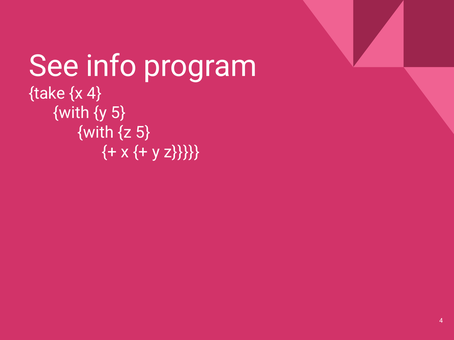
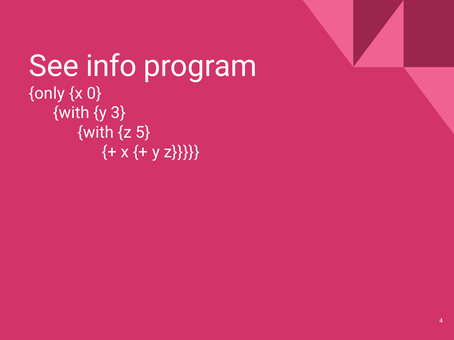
take: take -> only
x 4: 4 -> 0
y 5: 5 -> 3
